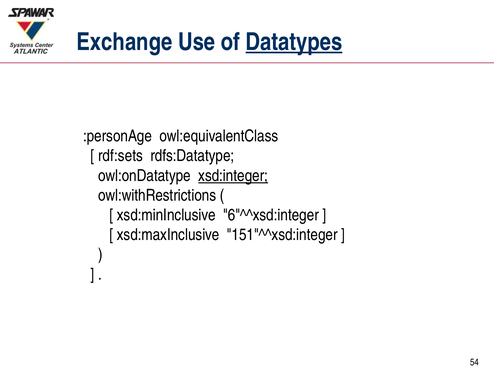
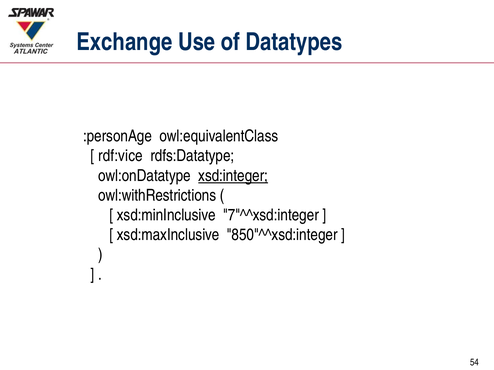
Datatypes underline: present -> none
rdf:sets: rdf:sets -> rdf:vice
6"^^xsd:integer: 6"^^xsd:integer -> 7"^^xsd:integer
151"^^xsd:integer: 151"^^xsd:integer -> 850"^^xsd:integer
